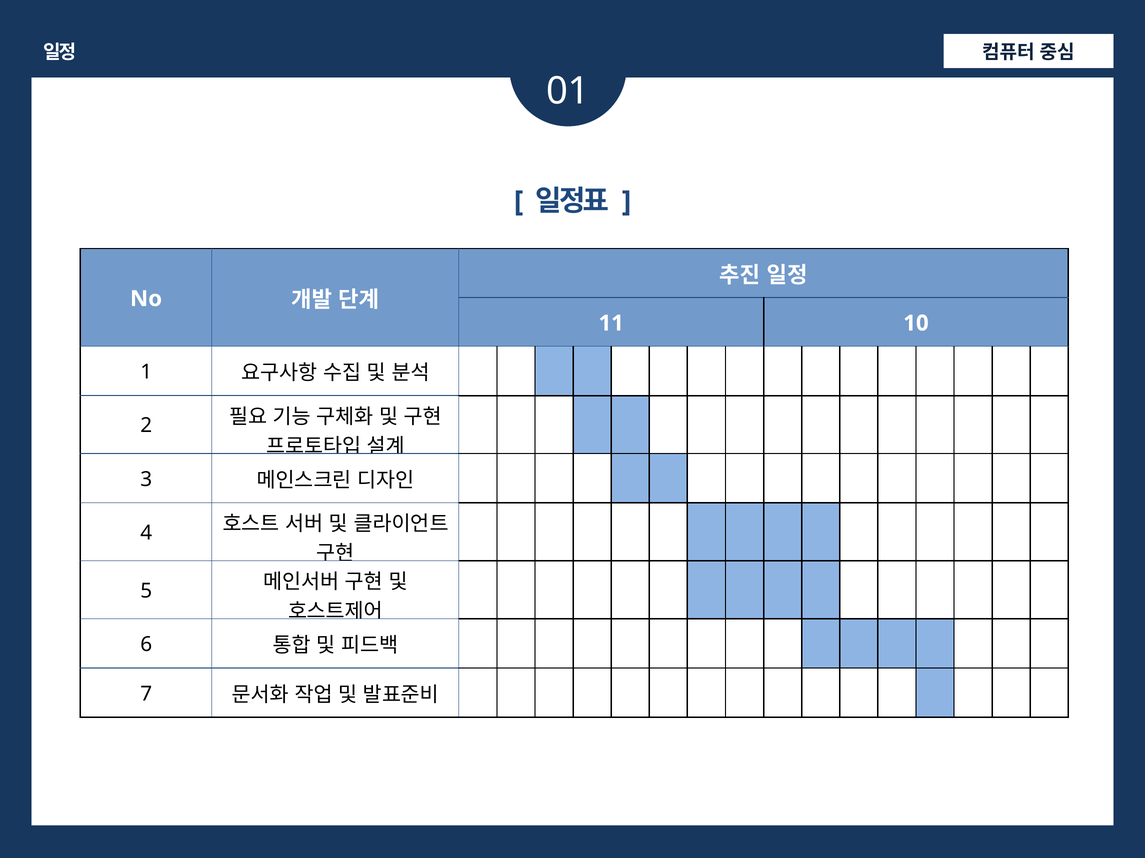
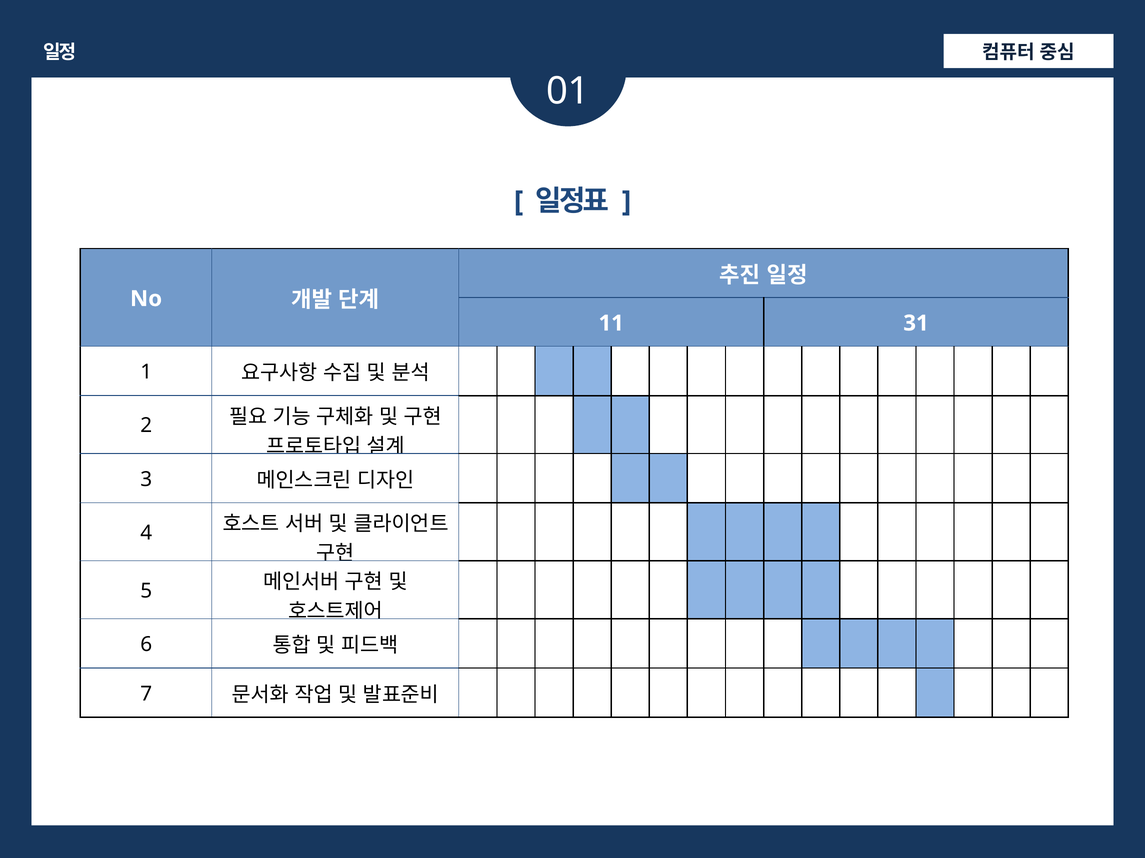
10: 10 -> 31
